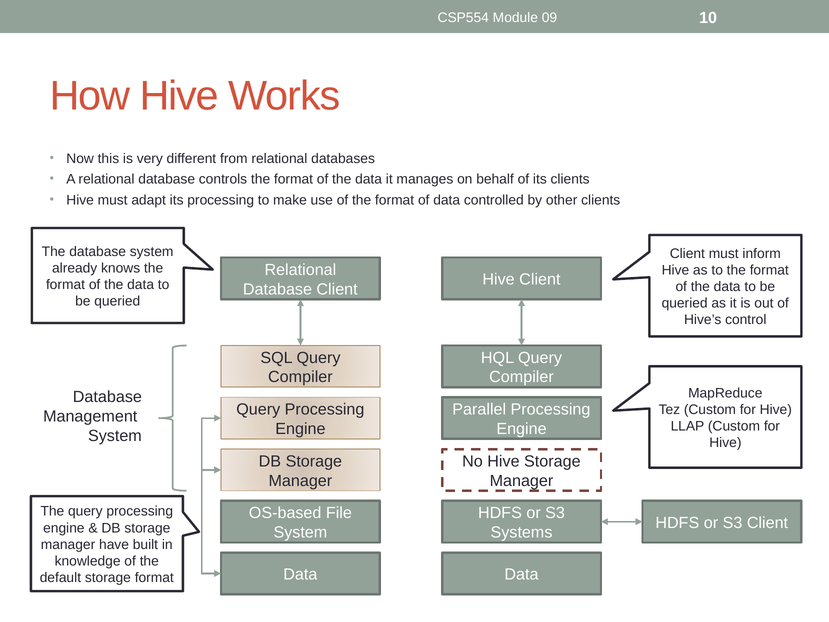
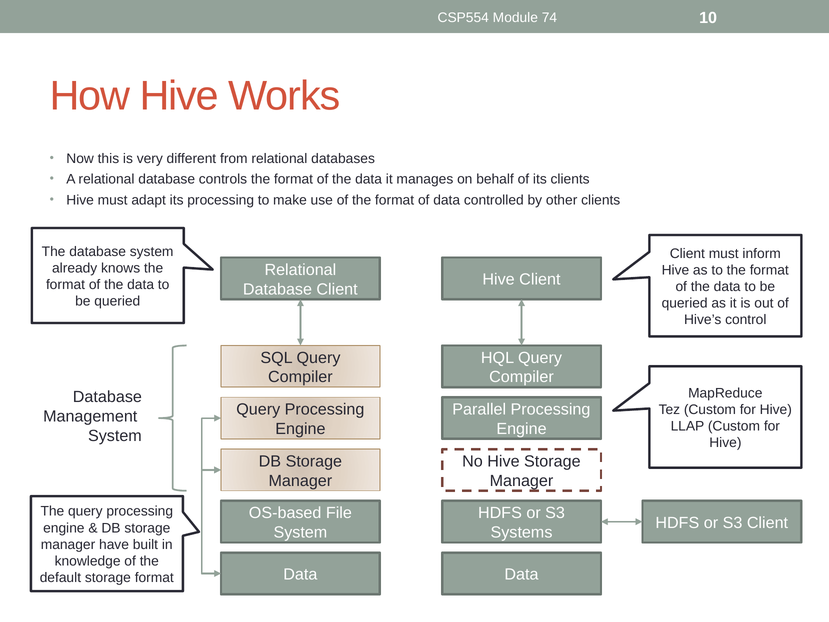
09: 09 -> 74
